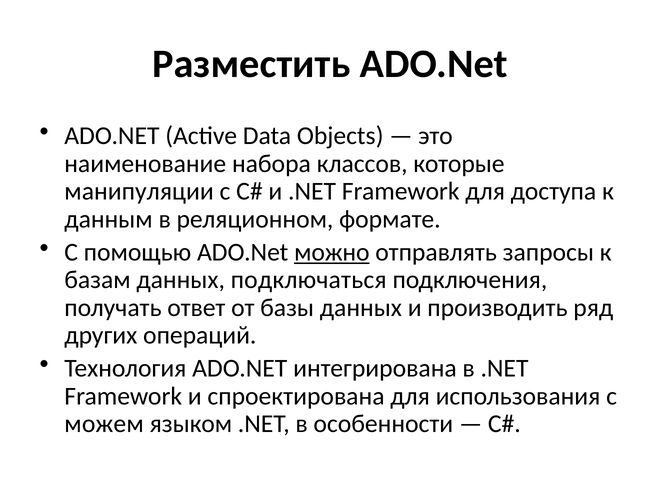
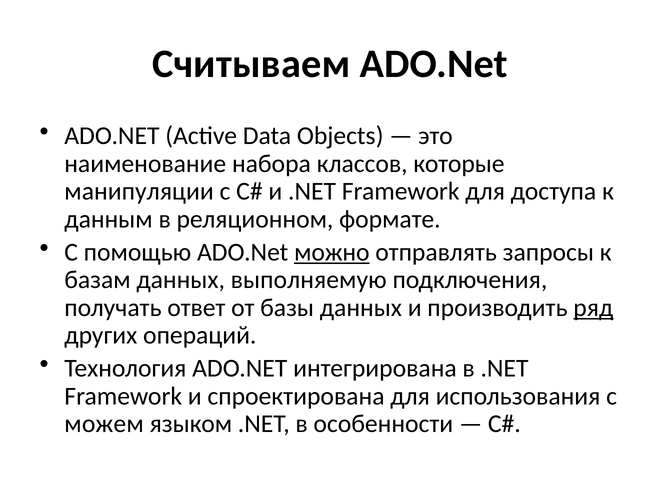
Разместить: Разместить -> Считываем
подключаться: подключаться -> выполняемую
ряд underline: none -> present
